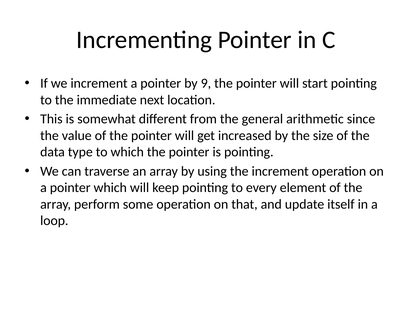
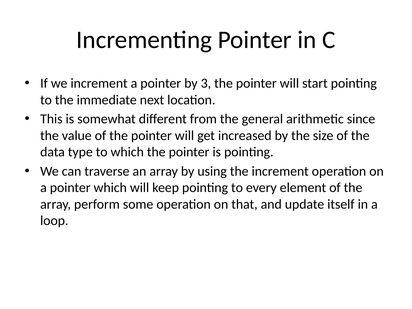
9: 9 -> 3
